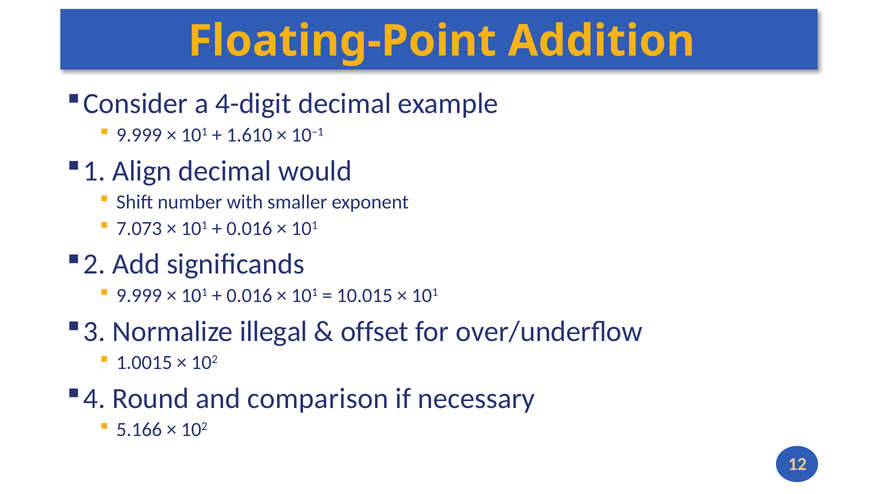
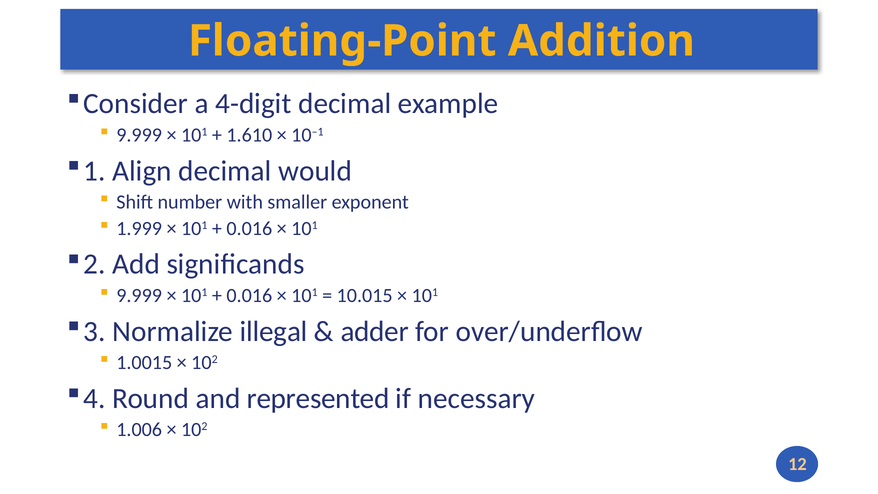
7.073: 7.073 -> 1.999
offset: offset -> adder
comparison: comparison -> represented
5.166: 5.166 -> 1.006
